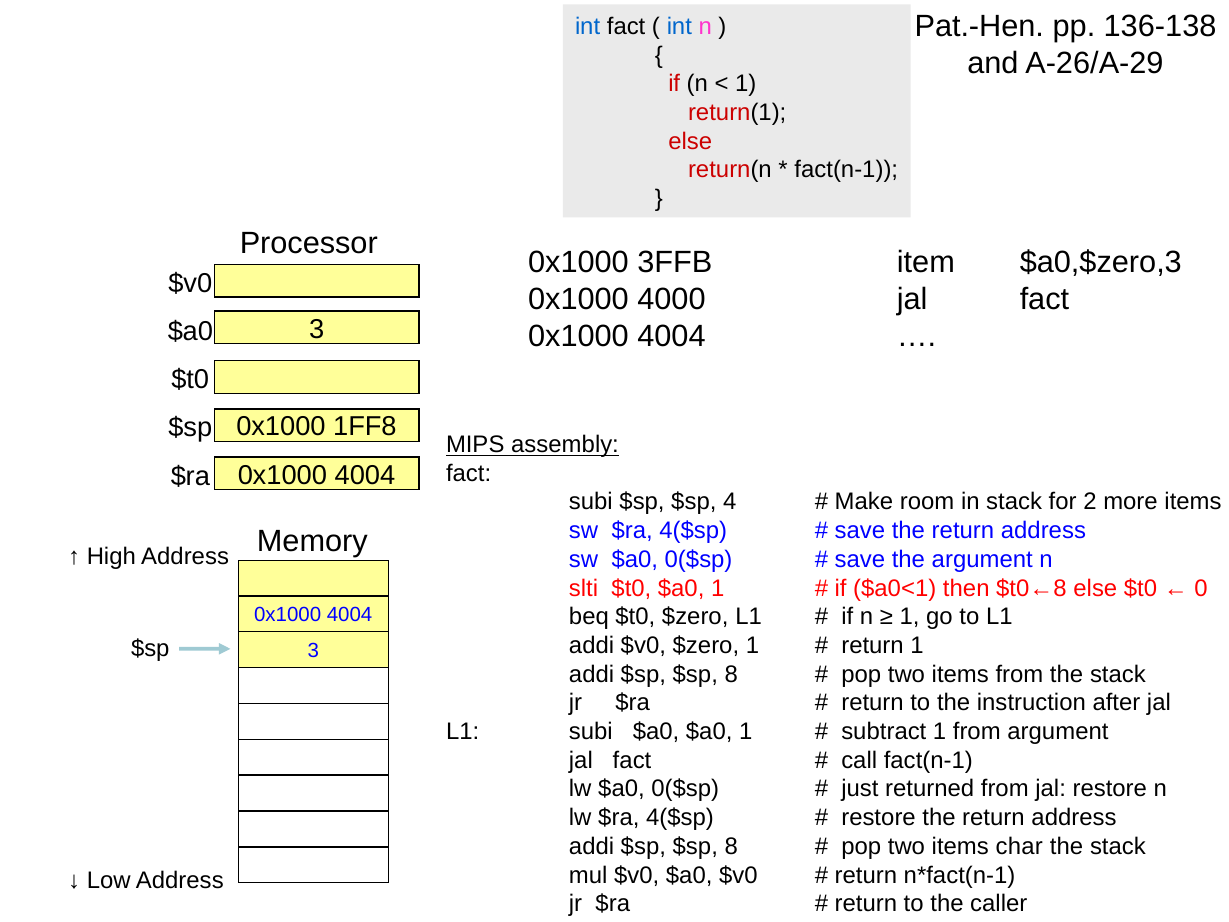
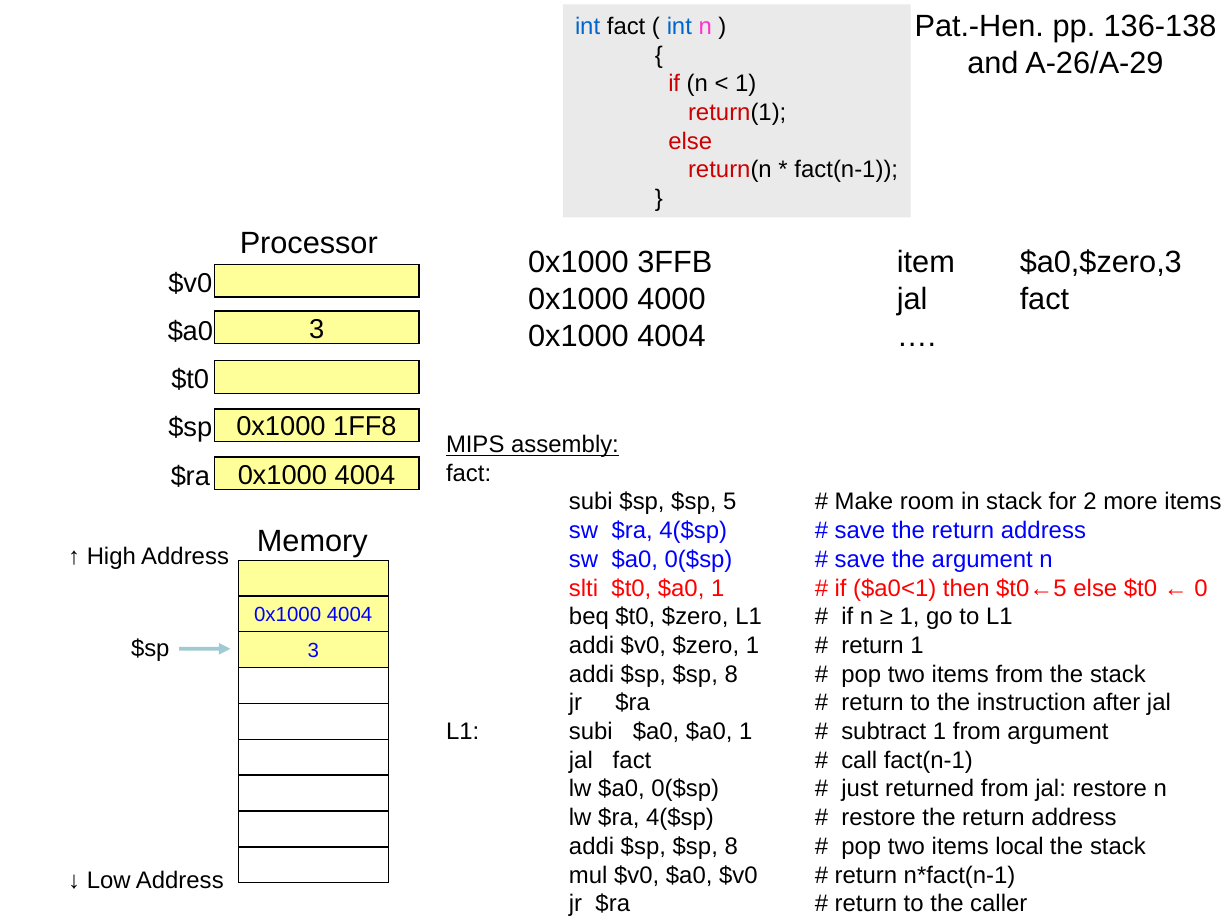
4: 4 -> 5
$t0←8: $t0←8 -> $t0←5
char: char -> local
